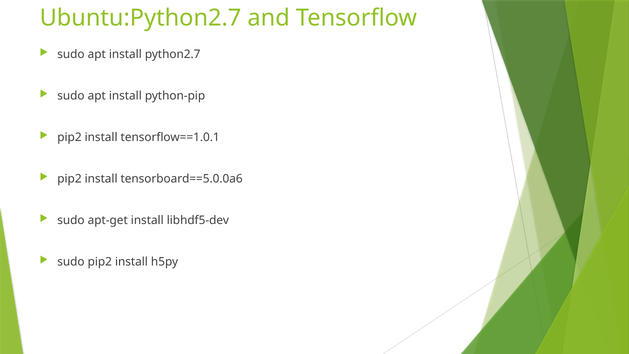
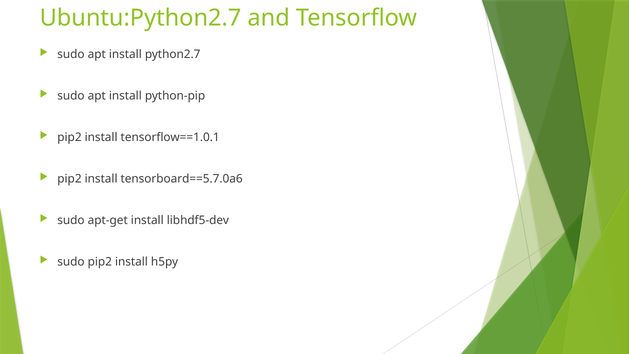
tensorboard==5.0.0a6: tensorboard==5.0.0a6 -> tensorboard==5.7.0a6
